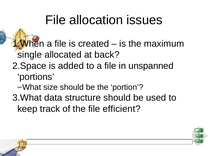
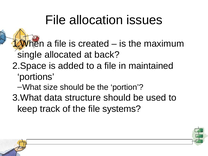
unspanned: unspanned -> maintained
efficient: efficient -> systems
